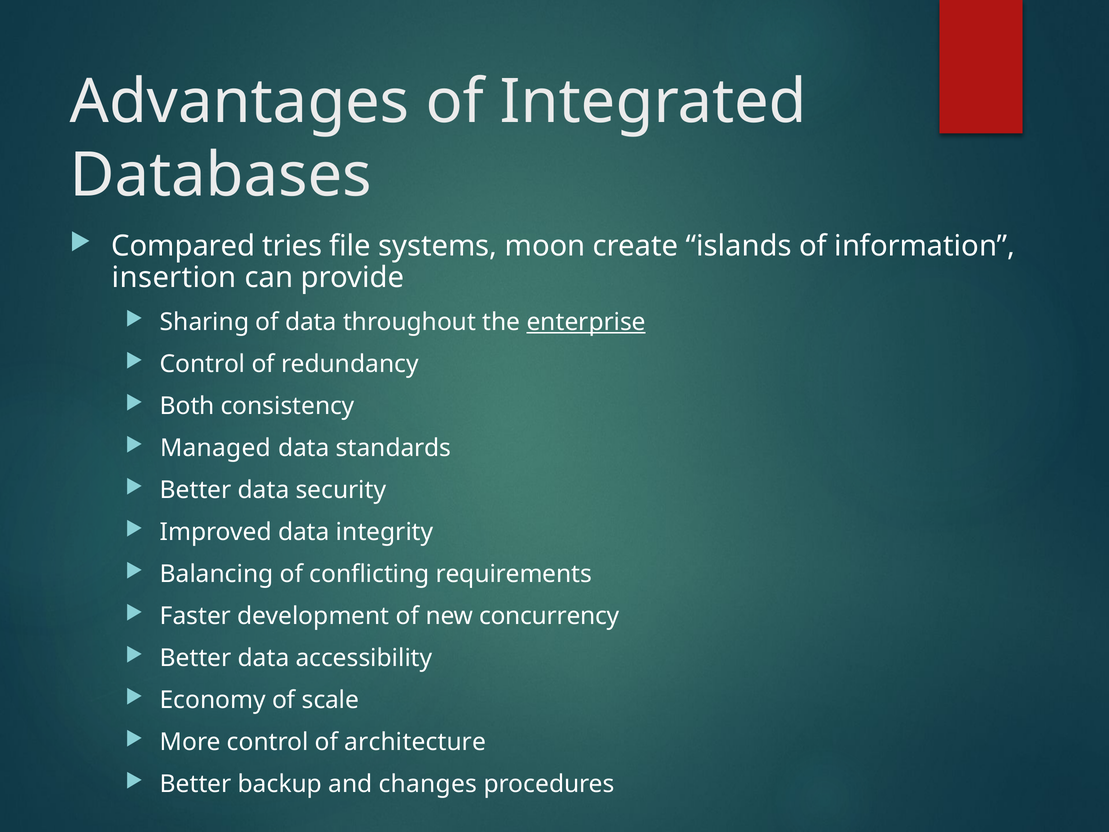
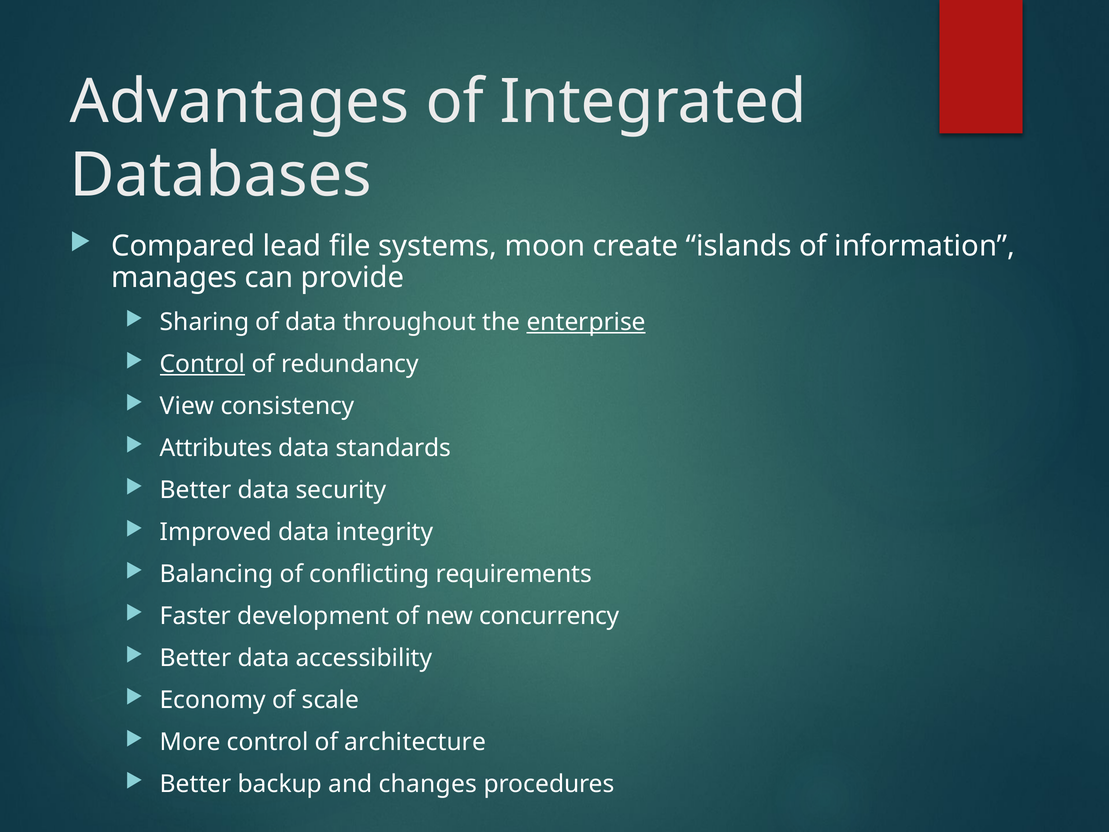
tries: tries -> lead
insertion: insertion -> manages
Control at (203, 364) underline: none -> present
Both: Both -> View
Managed: Managed -> Attributes
